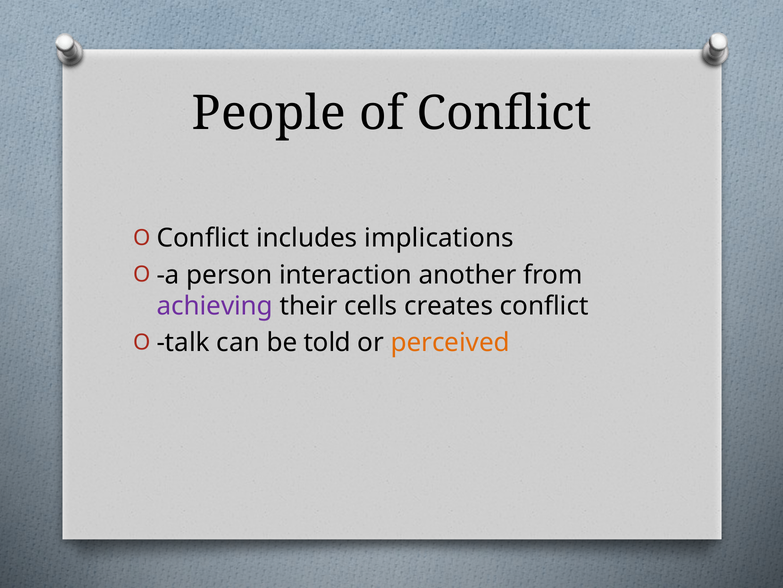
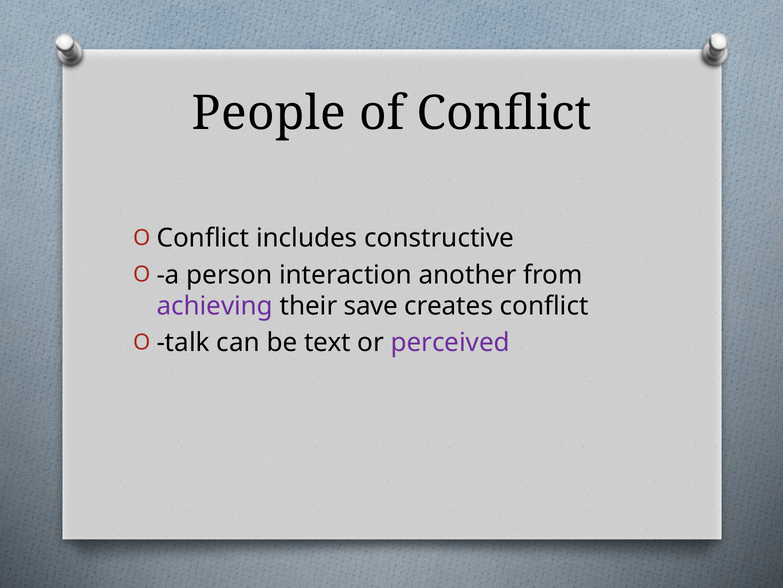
implications: implications -> constructive
cells: cells -> save
told: told -> text
perceived colour: orange -> purple
